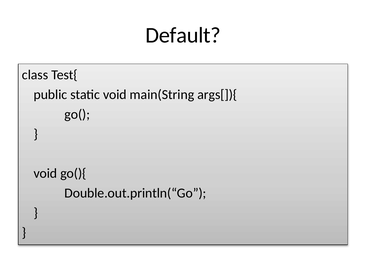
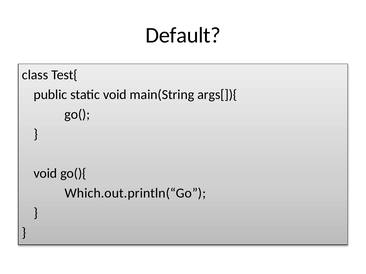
Double.out.println(“Go: Double.out.println(“Go -> Which.out.println(“Go
